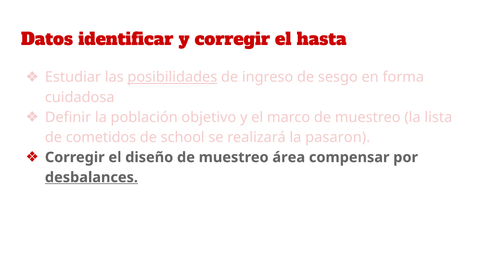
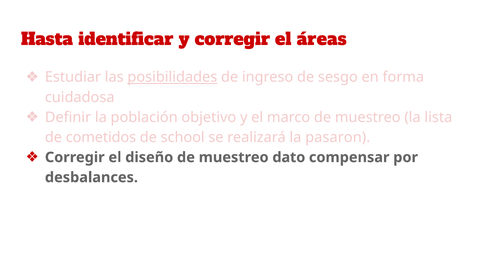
Datos: Datos -> Hasta
hasta: hasta -> áreas
área: área -> dato
desbalances underline: present -> none
